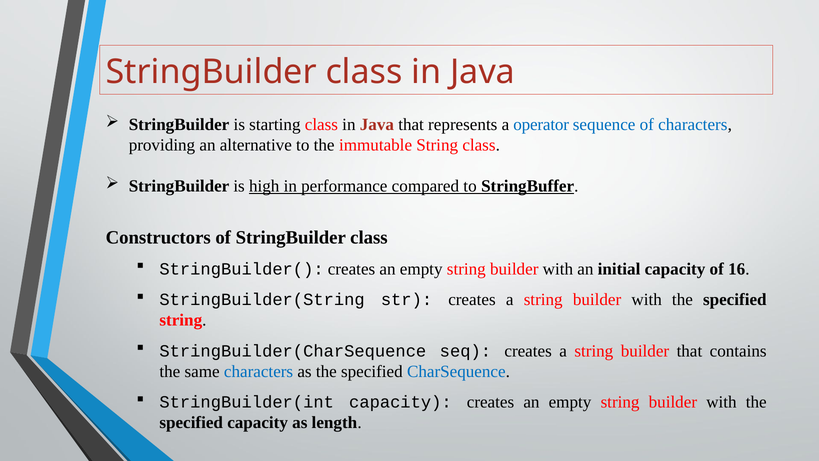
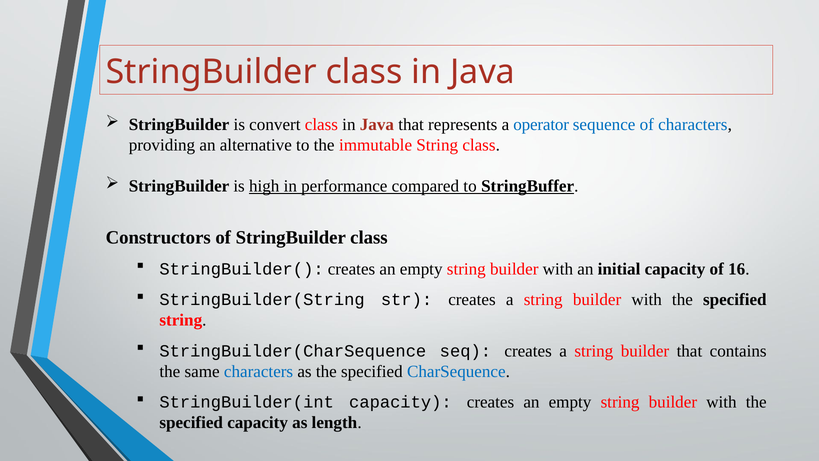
starting: starting -> convert
